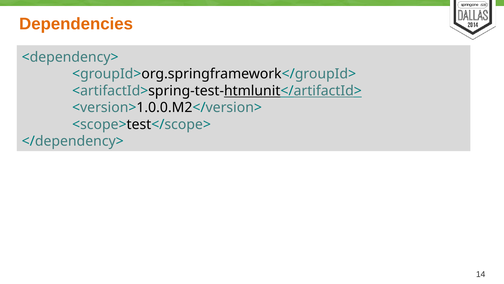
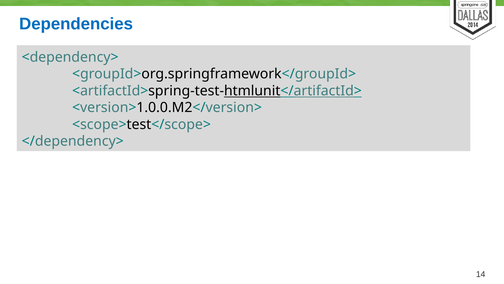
Dependencies colour: orange -> blue
